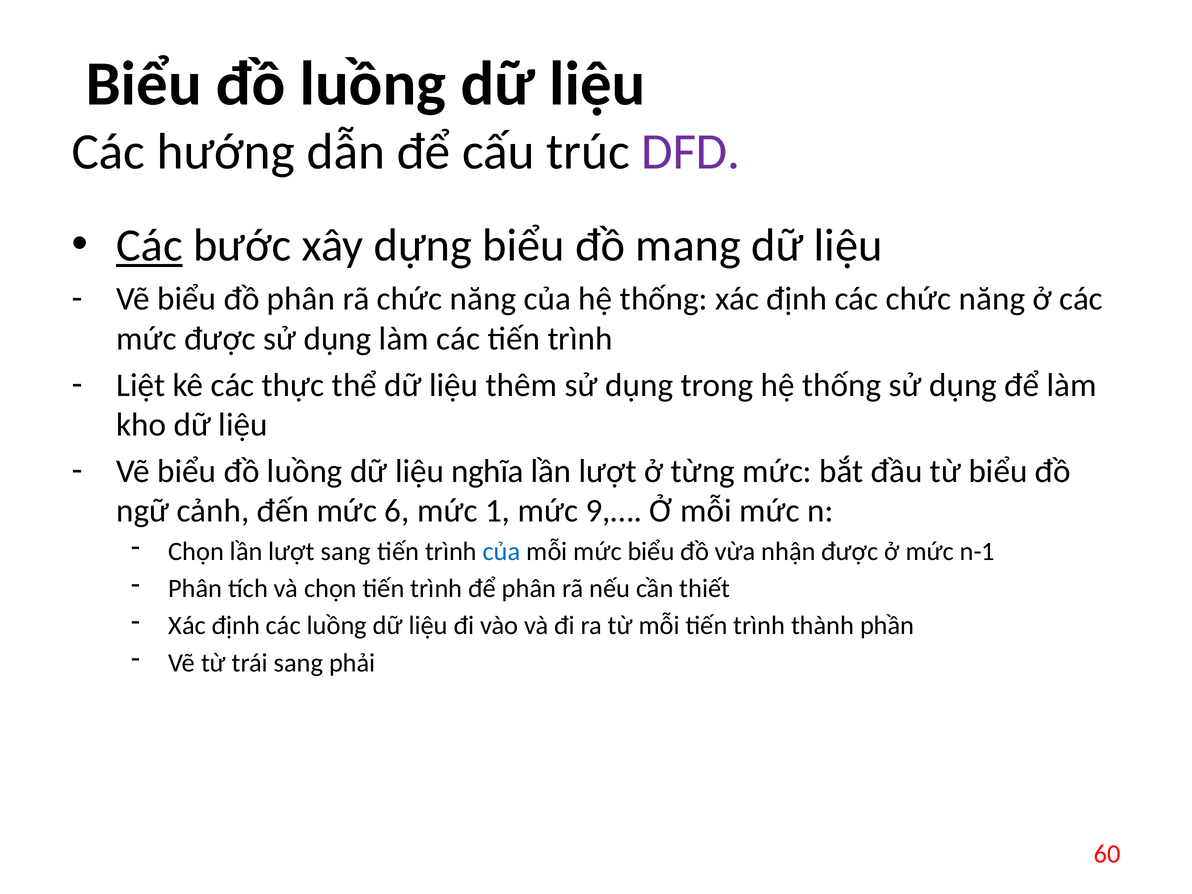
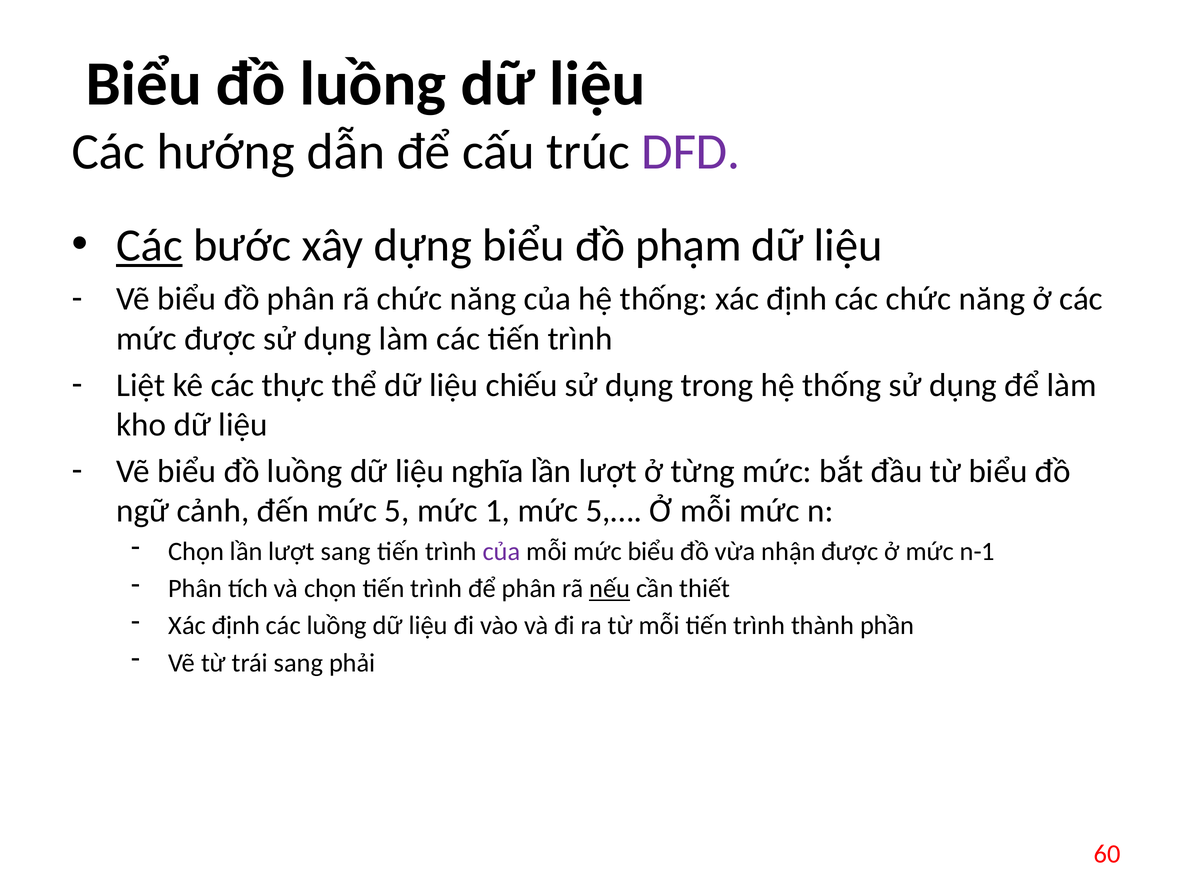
mang: mang -> phạm
thêm: thêm -> chiếu
6: 6 -> 5
9,…: 9,… -> 5,…
của at (502, 552) colour: blue -> purple
nếu underline: none -> present
